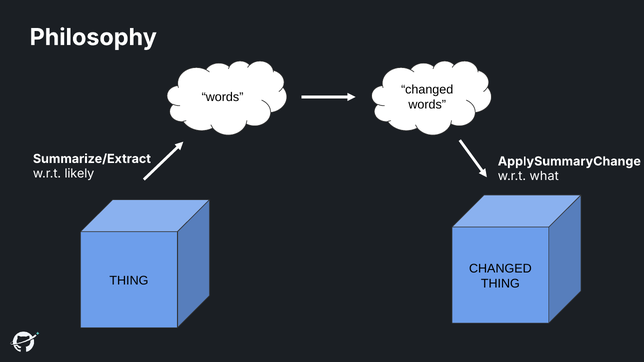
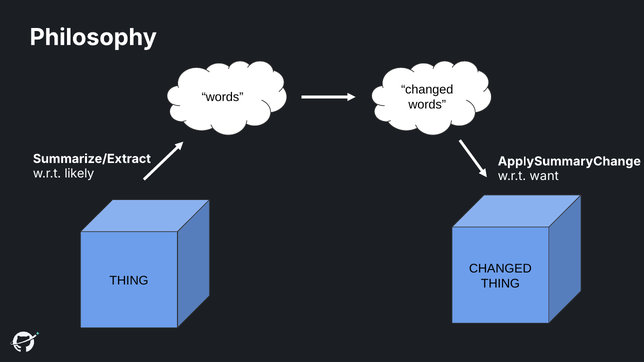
what: what -> want
